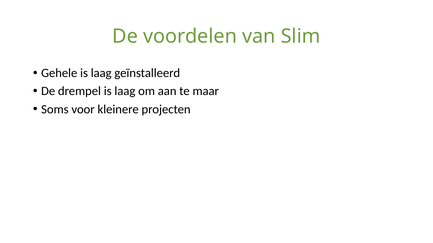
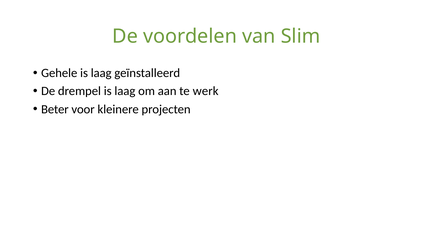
maar: maar -> werk
Soms: Soms -> Beter
